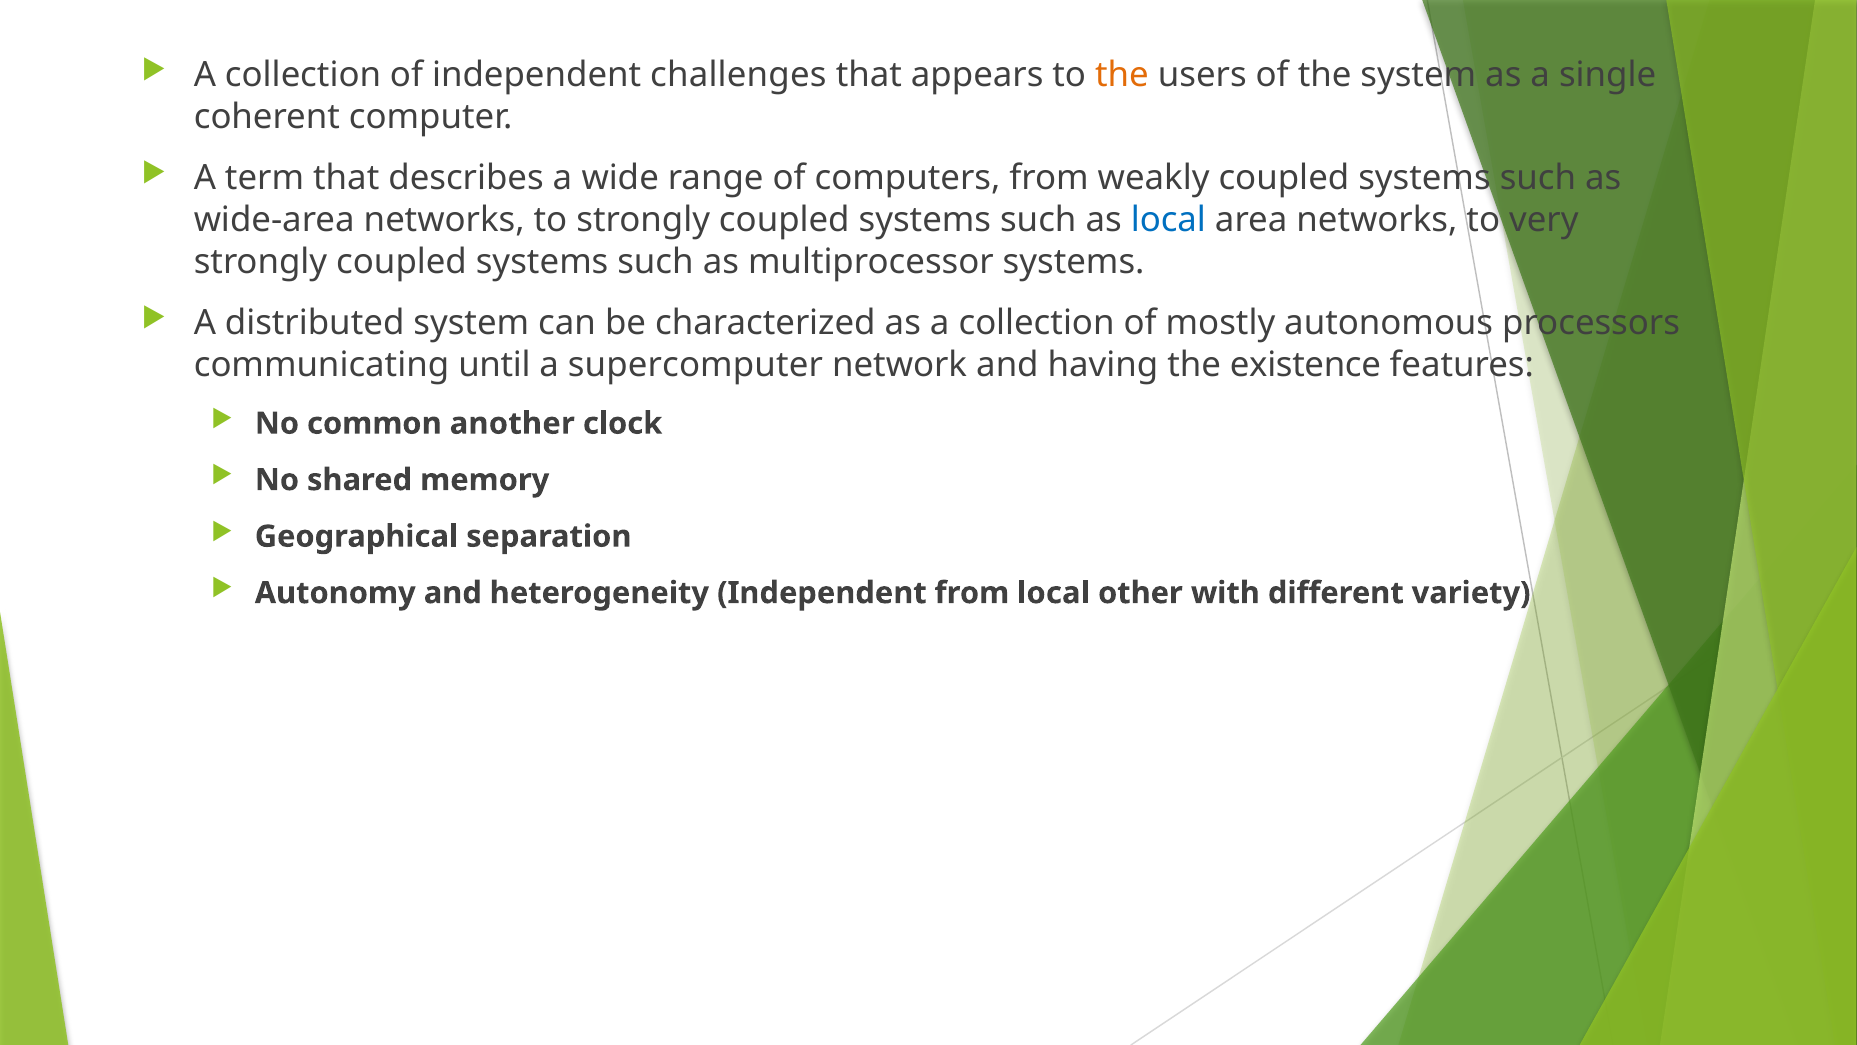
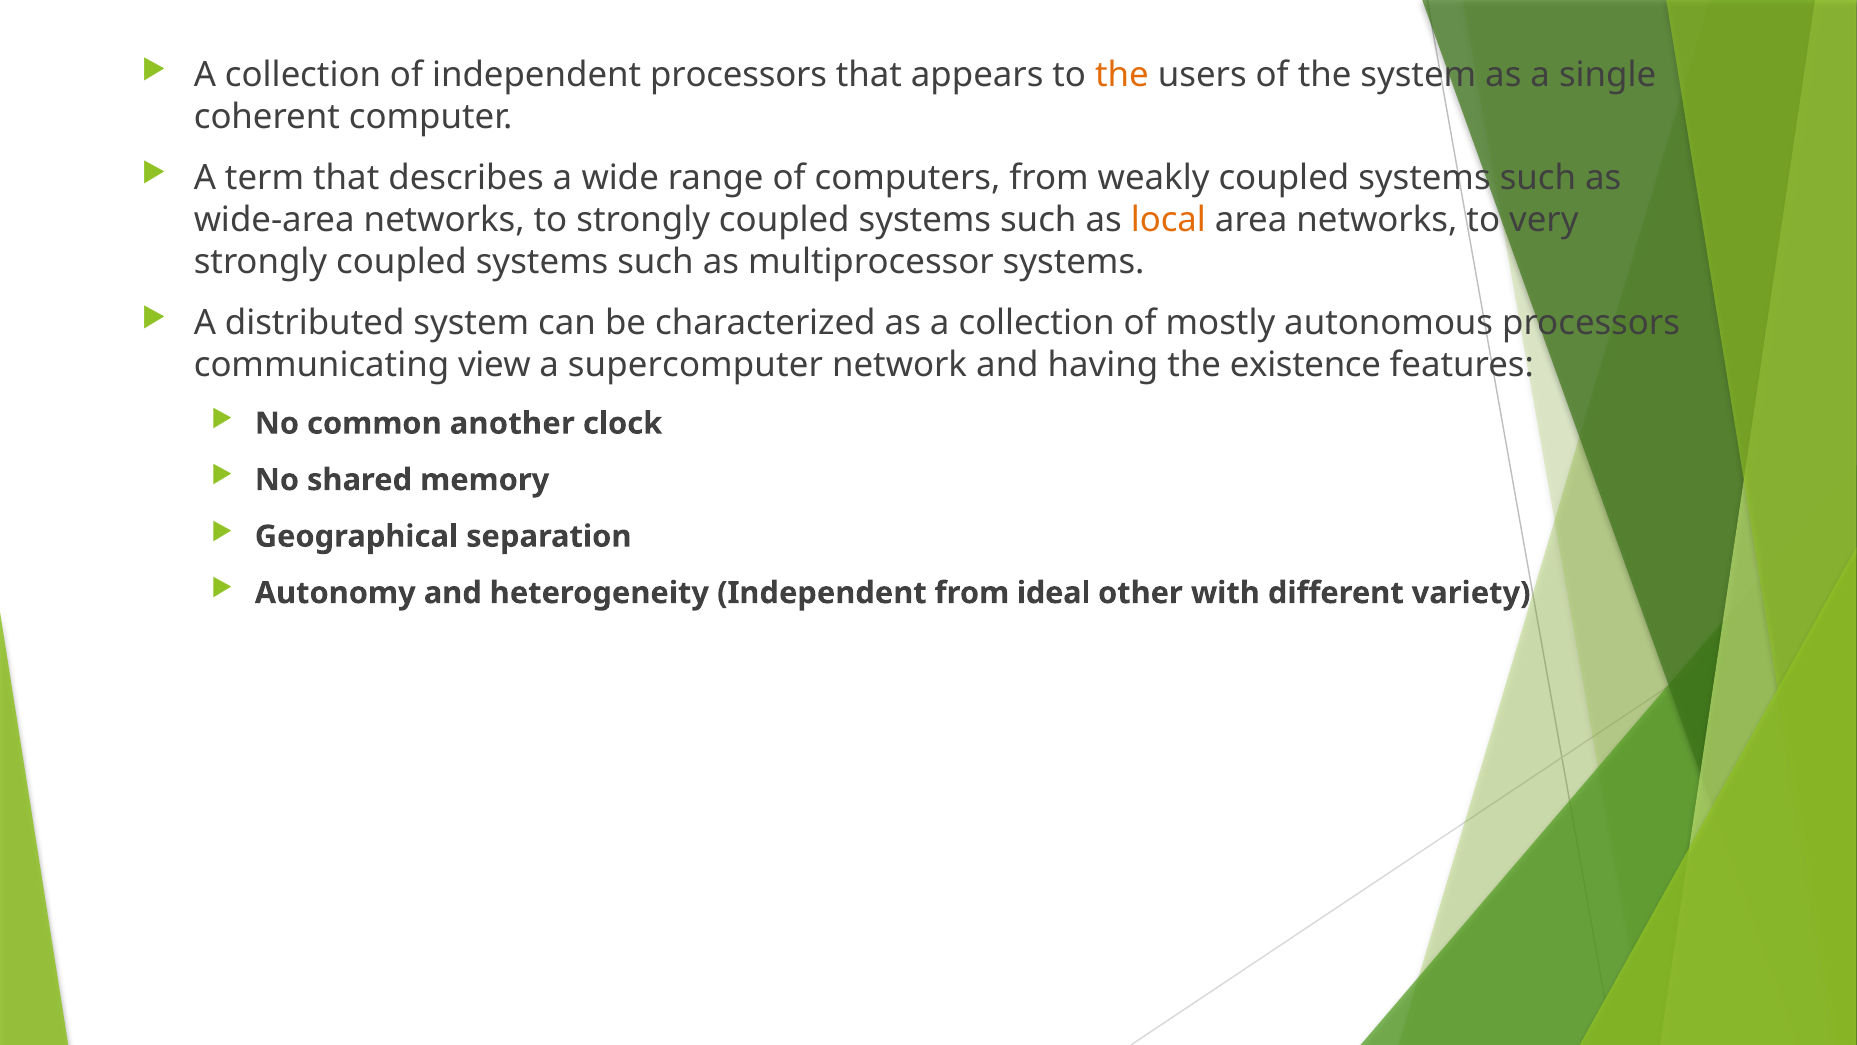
independent challenges: challenges -> processors
local at (1168, 220) colour: blue -> orange
until: until -> view
from local: local -> ideal
